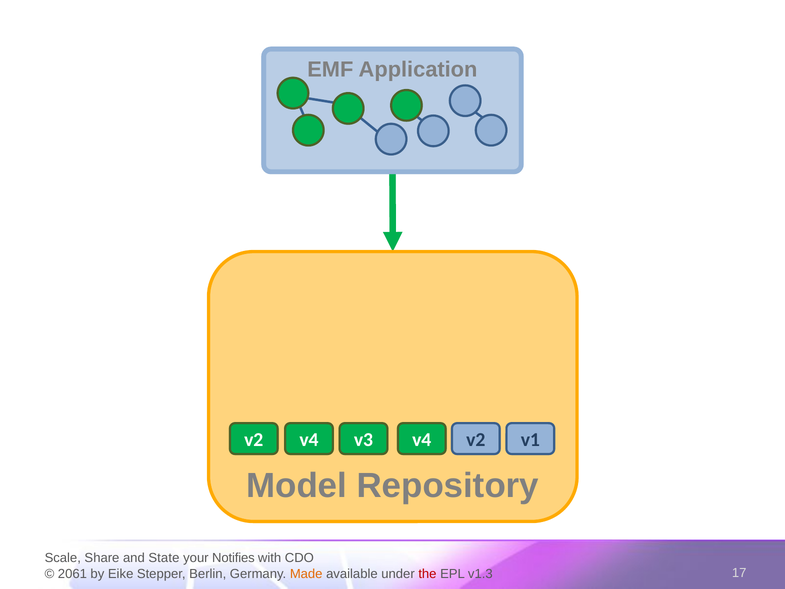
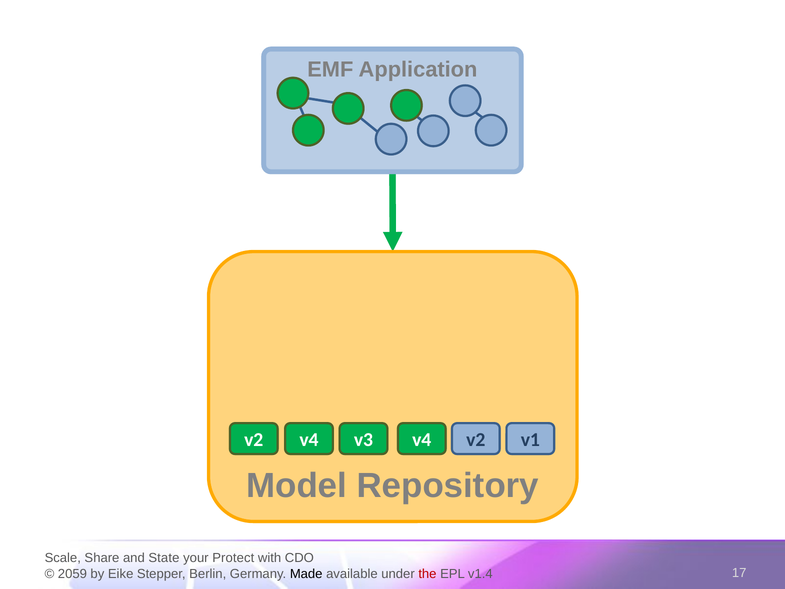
Notifies: Notifies -> Protect
2061: 2061 -> 2059
Made colour: orange -> black
v1.3: v1.3 -> v1.4
